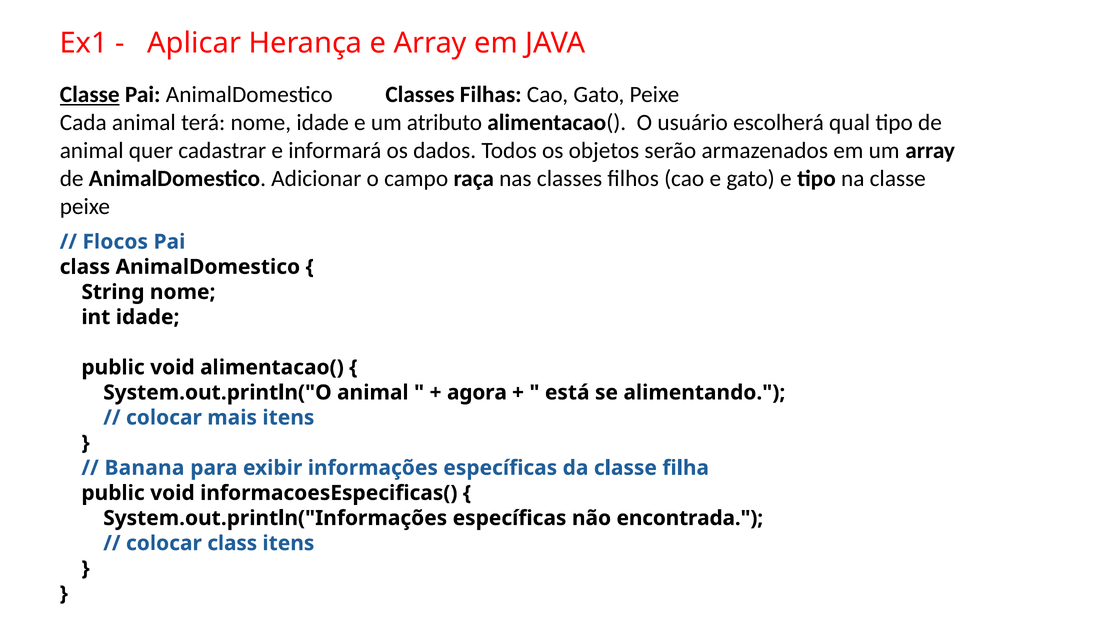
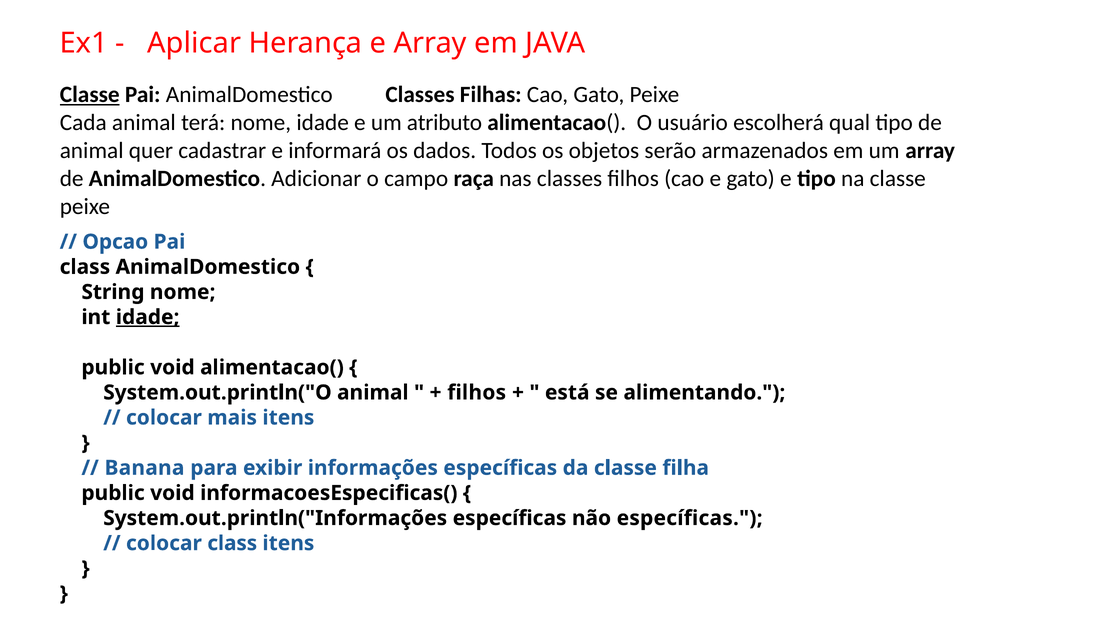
Flocos: Flocos -> Opcao
idade at (148, 317) underline: none -> present
agora at (477, 393): agora -> filhos
não encontrada: encontrada -> específicas
